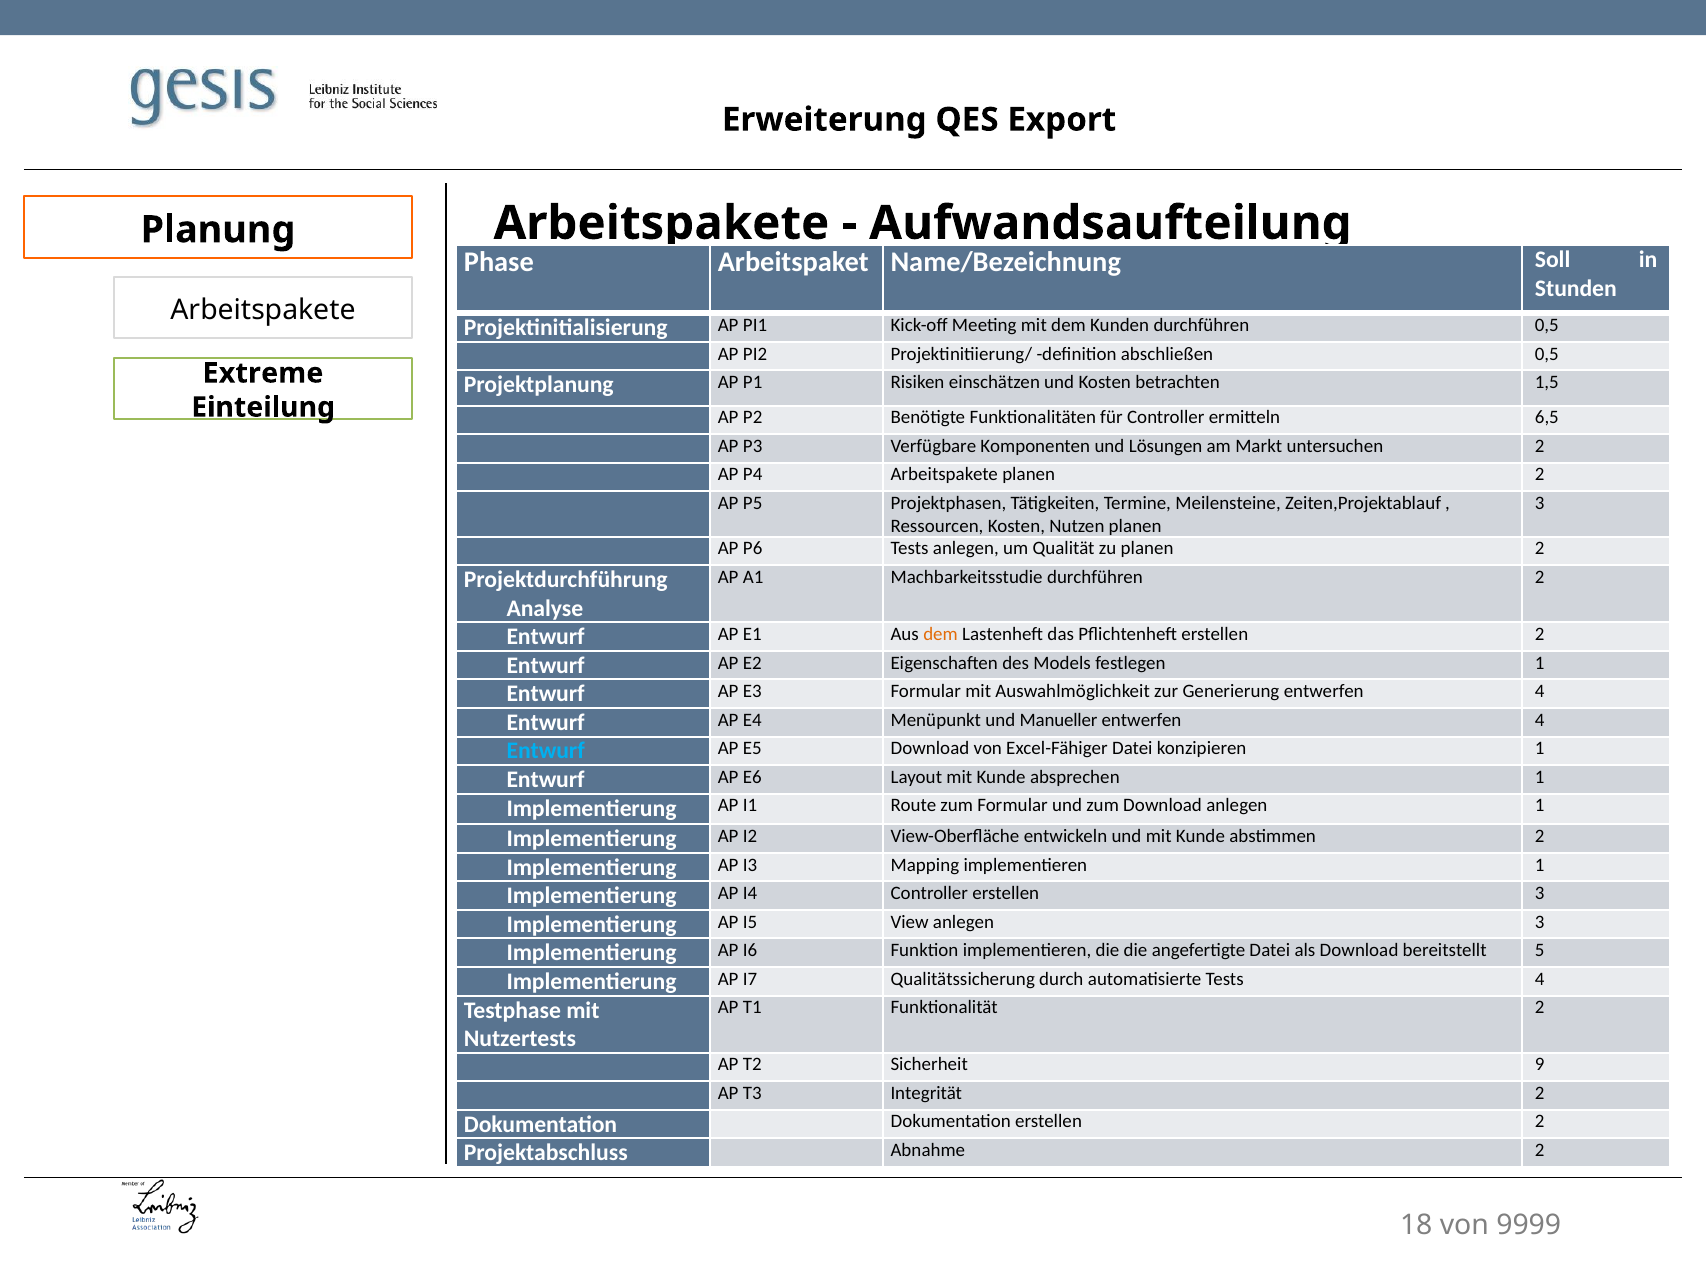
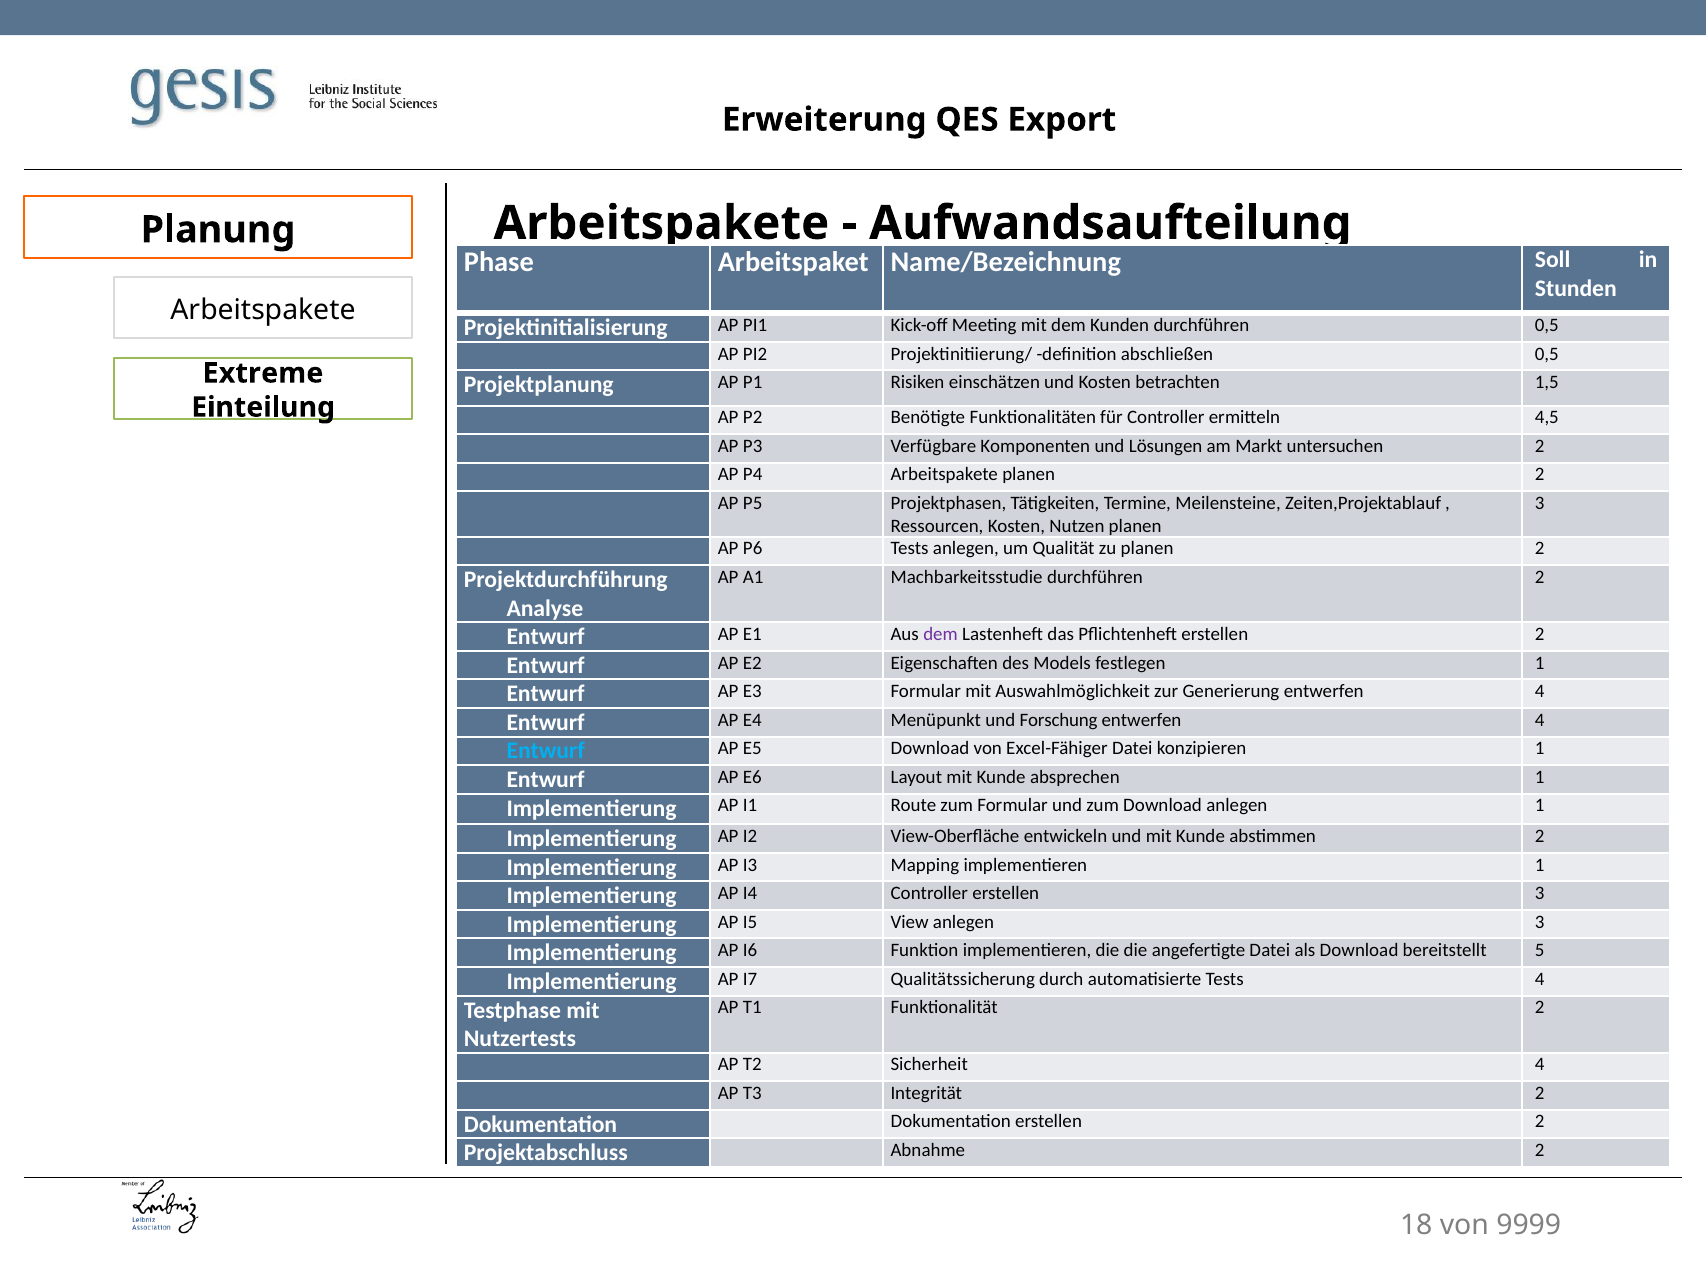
6,5: 6,5 -> 4,5
dem at (941, 634) colour: orange -> purple
Manueller: Manueller -> Forschung
Sicherheit 9: 9 -> 4
